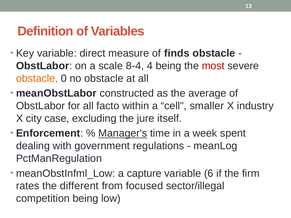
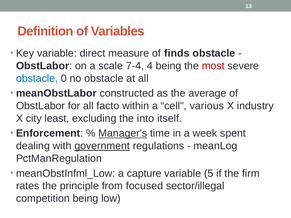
8-4: 8-4 -> 7-4
obstacle at (37, 79) colour: orange -> blue
smaller: smaller -> various
case: case -> least
jure: jure -> into
government underline: none -> present
6: 6 -> 5
different: different -> principle
